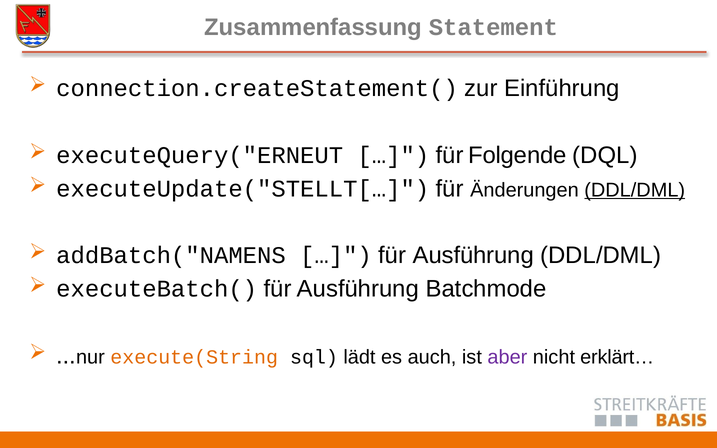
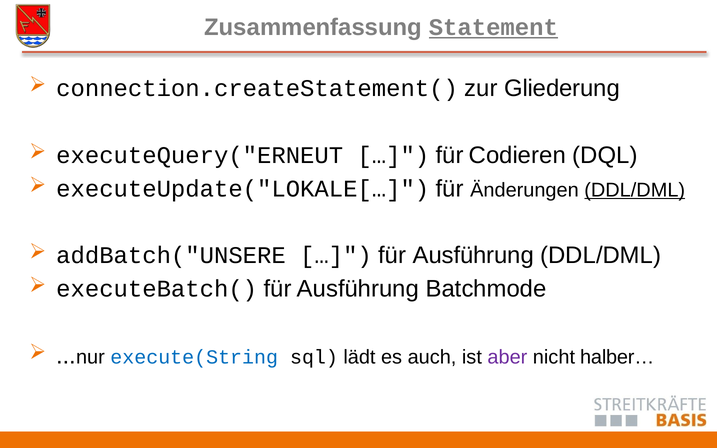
Statement underline: none -> present
Einführung: Einführung -> Gliederung
Folgende: Folgende -> Codieren
executeUpdate("STELLT[…: executeUpdate("STELLT[… -> executeUpdate("LOKALE[…
addBatch("NAMENS: addBatch("NAMENS -> addBatch("UNSERE
execute(String colour: orange -> blue
erklärt…: erklärt… -> halber…
